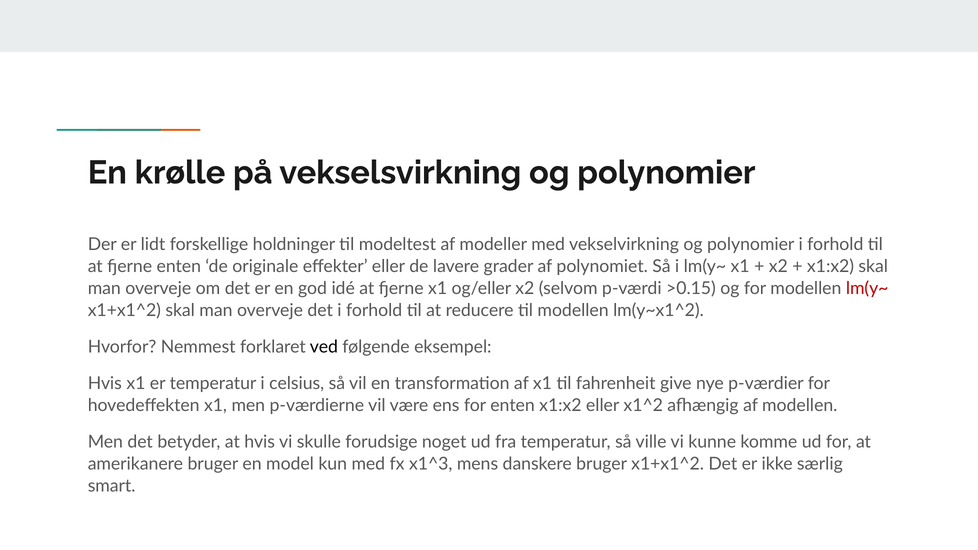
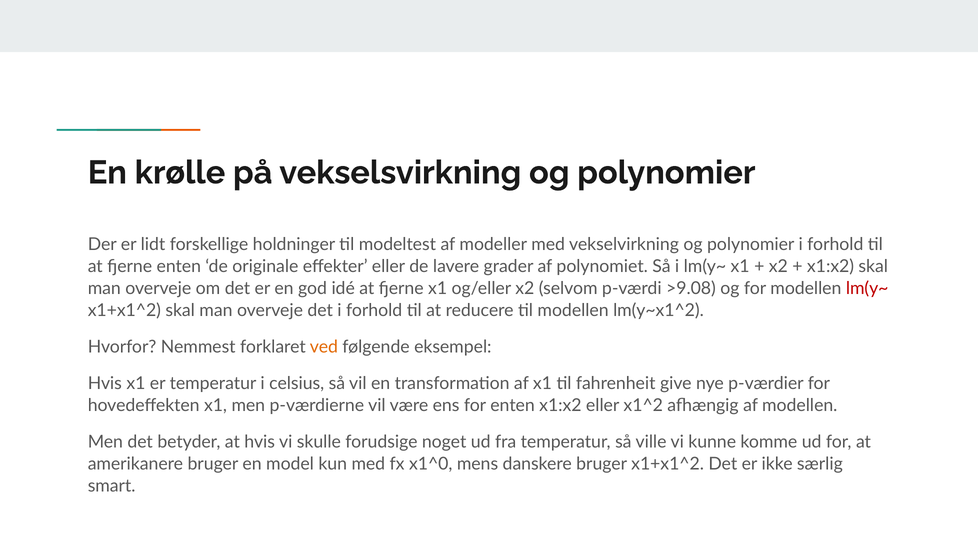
>0.15: >0.15 -> >9.08
ved colour: black -> orange
x1^3: x1^3 -> x1^0
